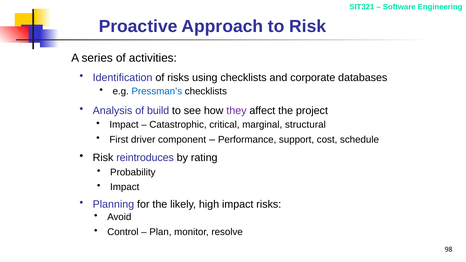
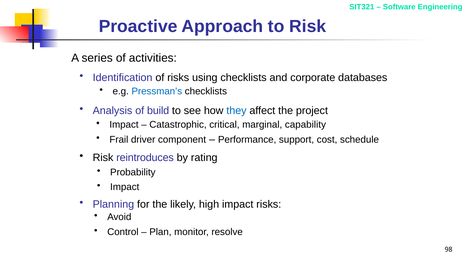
they colour: purple -> blue
structural: structural -> capability
First: First -> Frail
